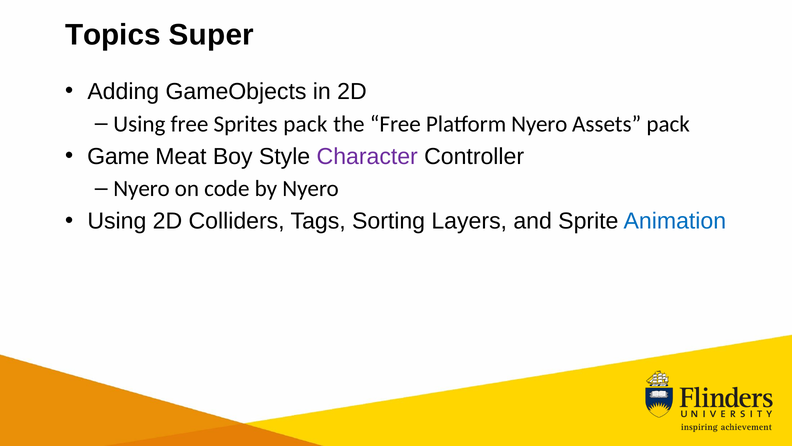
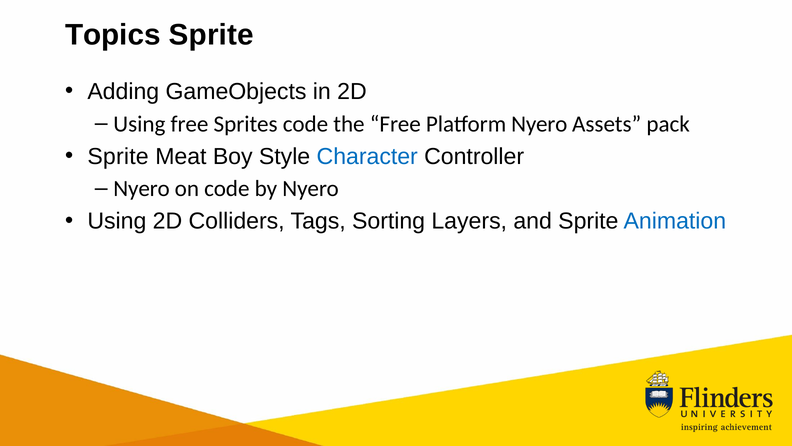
Topics Super: Super -> Sprite
Sprites pack: pack -> code
Game at (118, 156): Game -> Sprite
Character colour: purple -> blue
